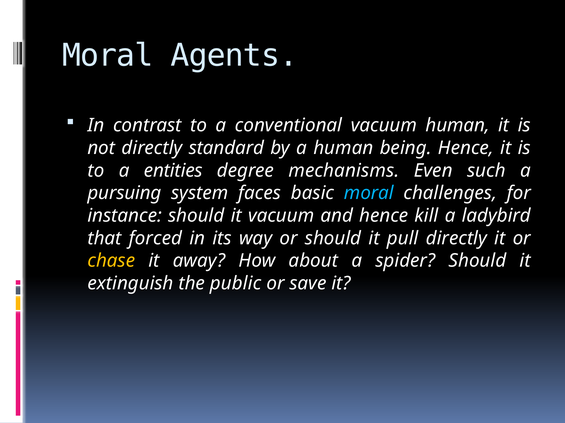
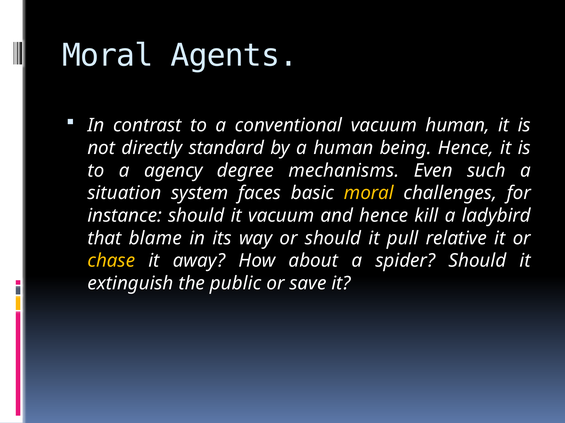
entities: entities -> agency
pursuing: pursuing -> situation
moral at (369, 193) colour: light blue -> yellow
forced: forced -> blame
pull directly: directly -> relative
